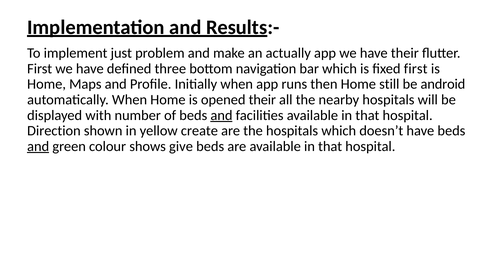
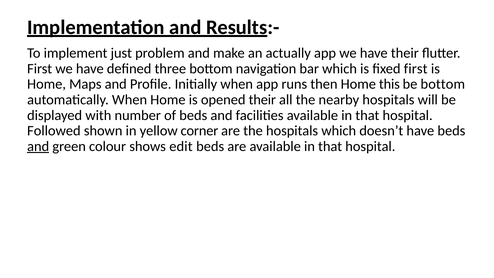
still: still -> this
be android: android -> bottom
and at (221, 115) underline: present -> none
Direction: Direction -> Followed
create: create -> corner
give: give -> edit
